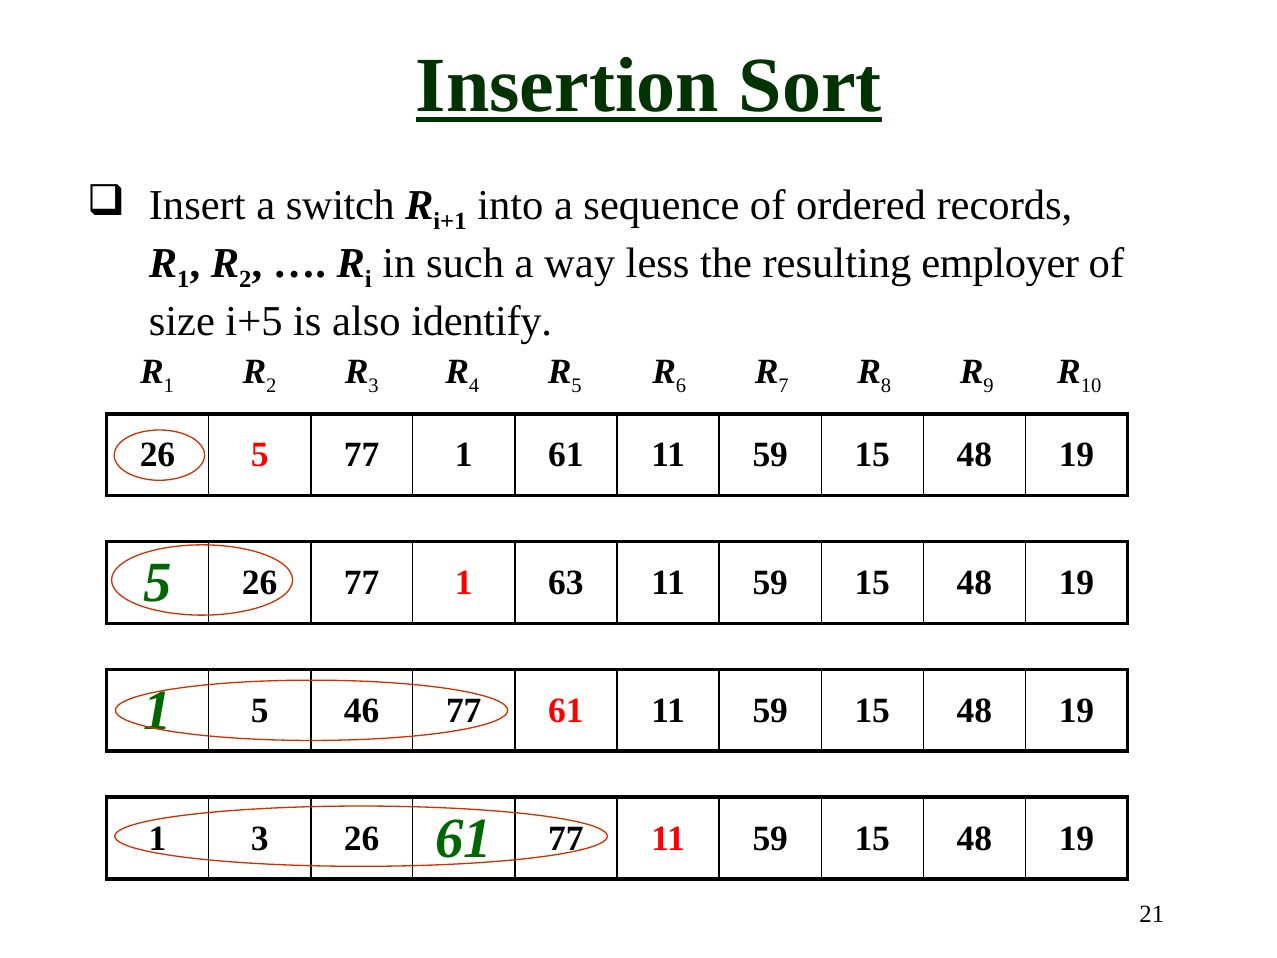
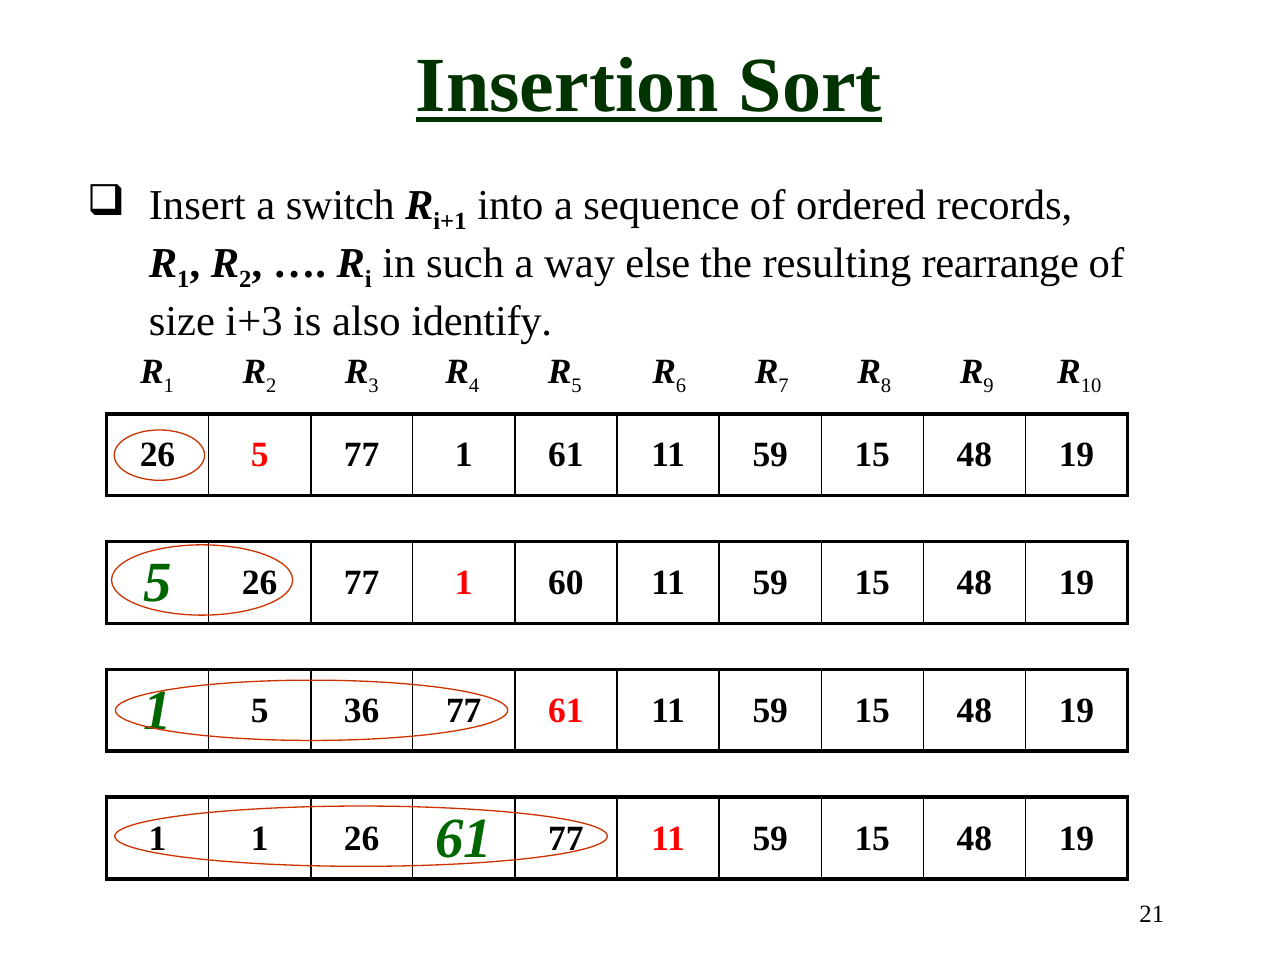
less: less -> else
employer: employer -> rearrange
i+5: i+5 -> i+3
63: 63 -> 60
46: 46 -> 36
1 3: 3 -> 1
